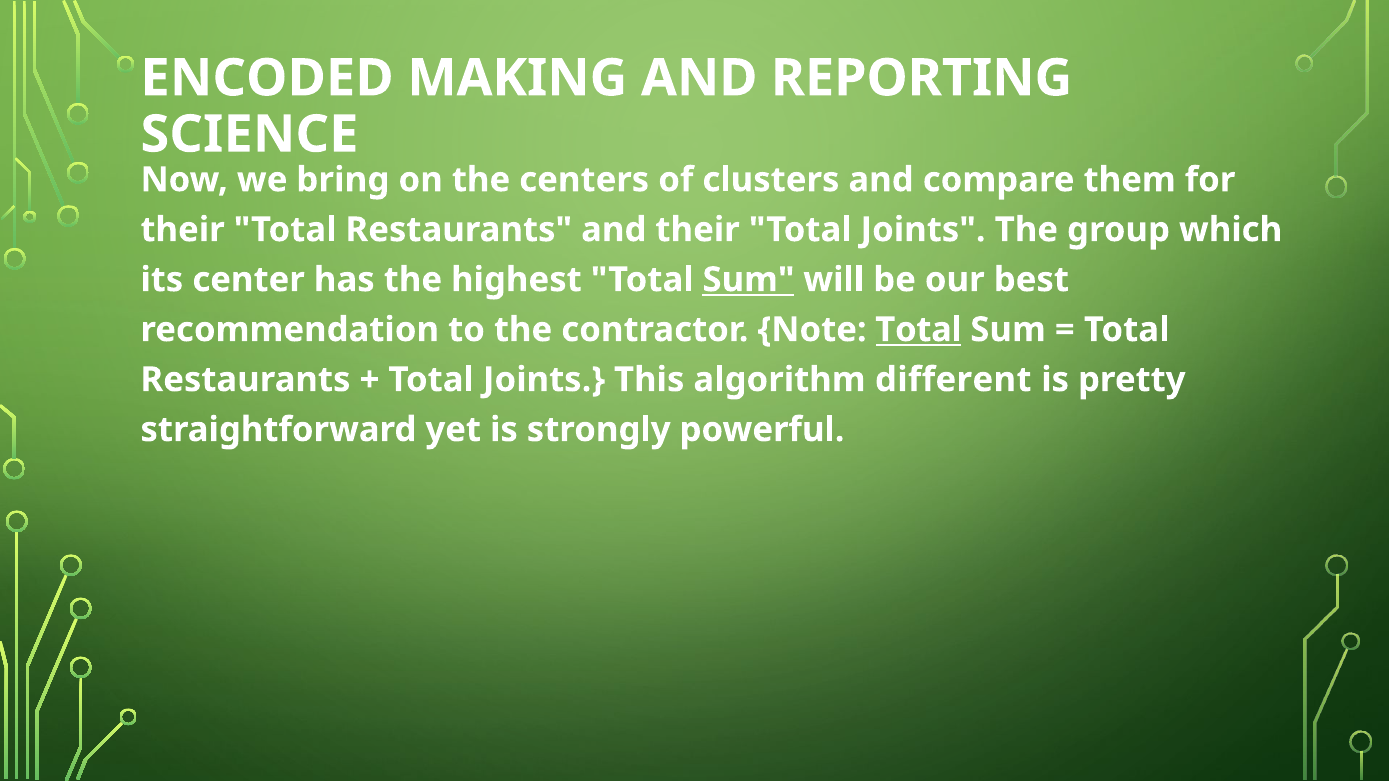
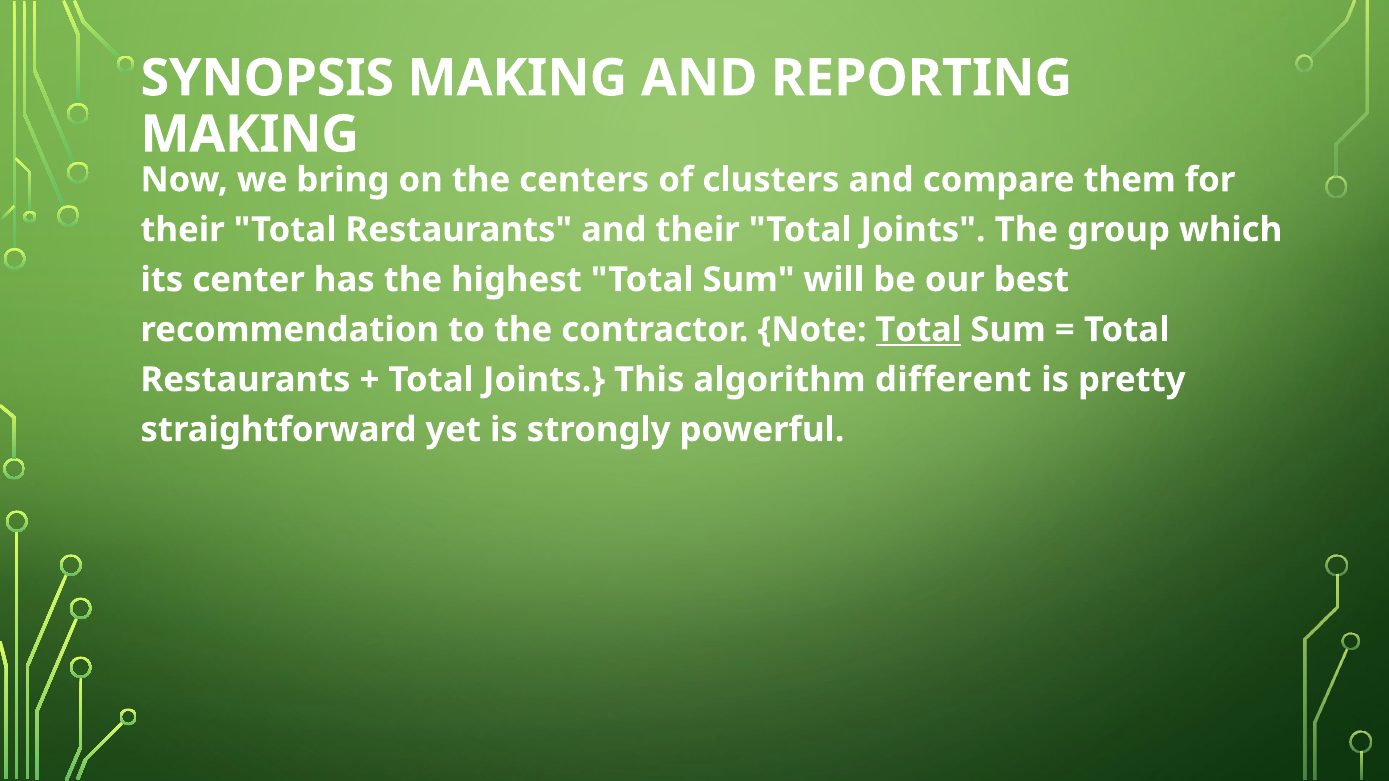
ENCODED: ENCODED -> SYNOPSIS
SCIENCE at (249, 135): SCIENCE -> MAKING
Sum at (749, 280) underline: present -> none
